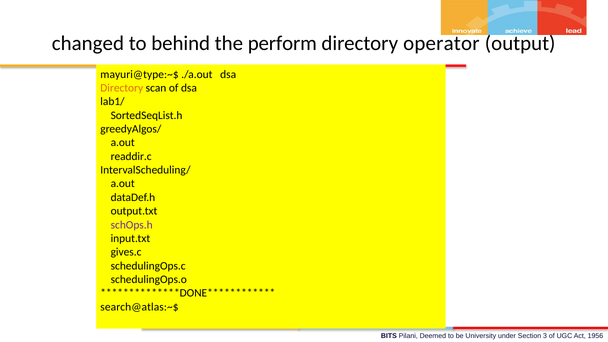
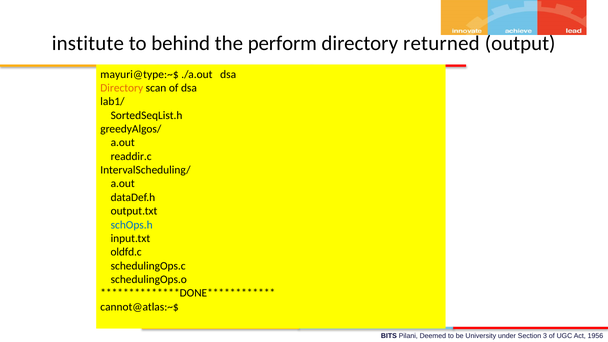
changed: changed -> institute
operator: operator -> returned
schOps.h colour: purple -> blue
gives.c: gives.c -> oldfd.c
search@atlas:~$: search@atlas:~$ -> cannot@atlas:~$
